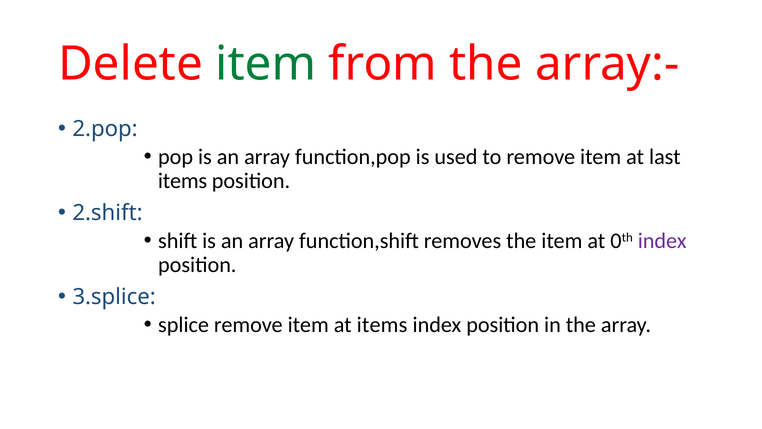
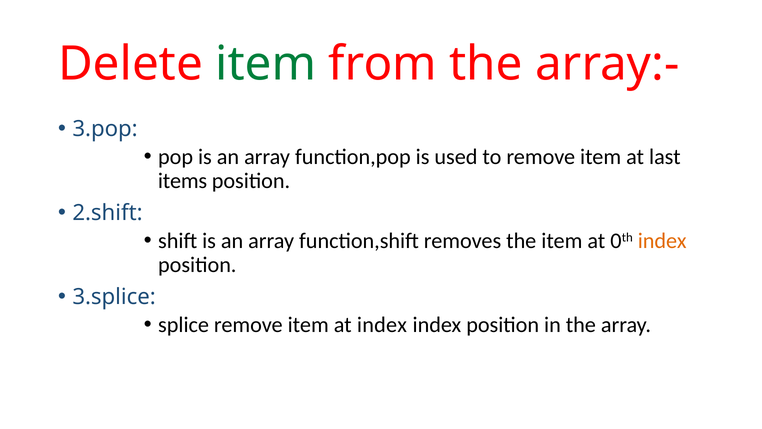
2.pop: 2.pop -> 3.pop
index at (662, 241) colour: purple -> orange
at items: items -> index
